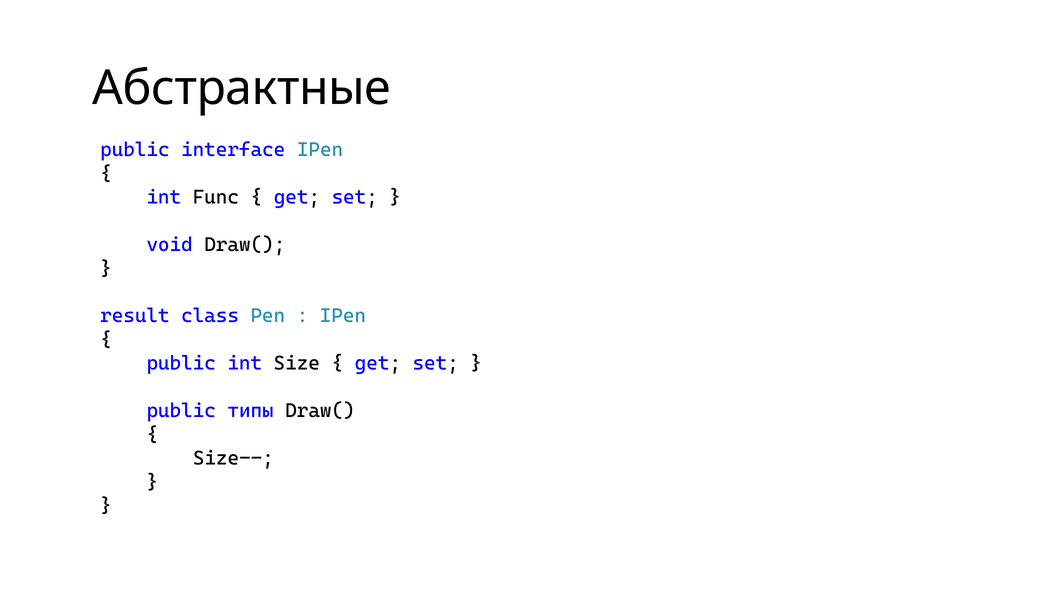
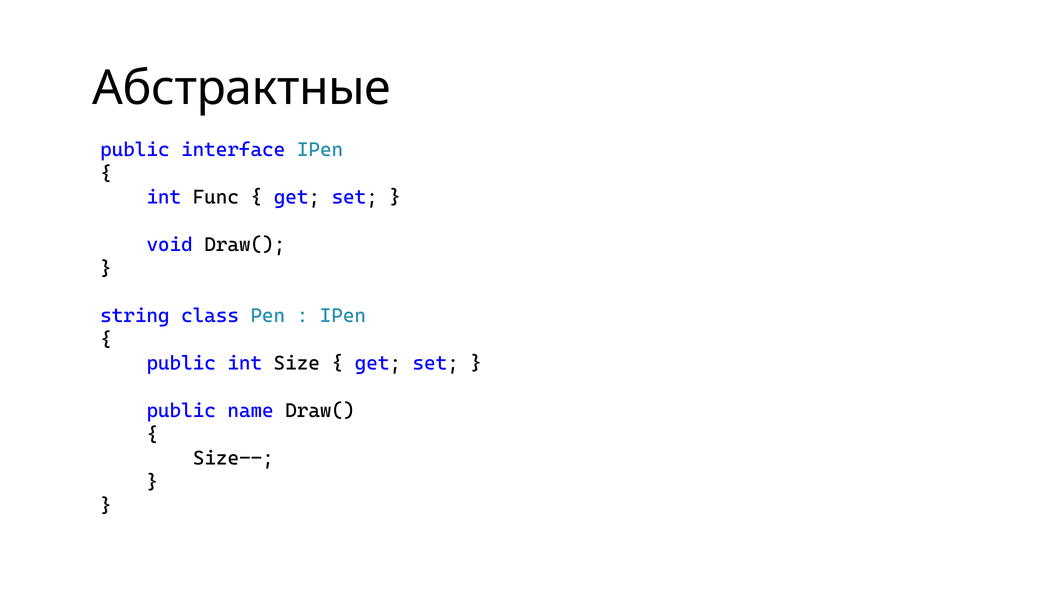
result: result -> string
типы: типы -> name
